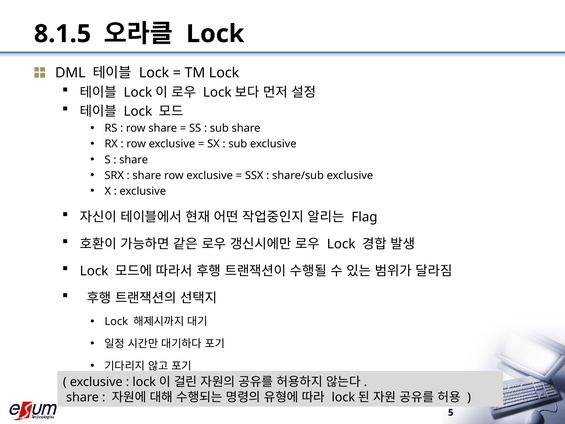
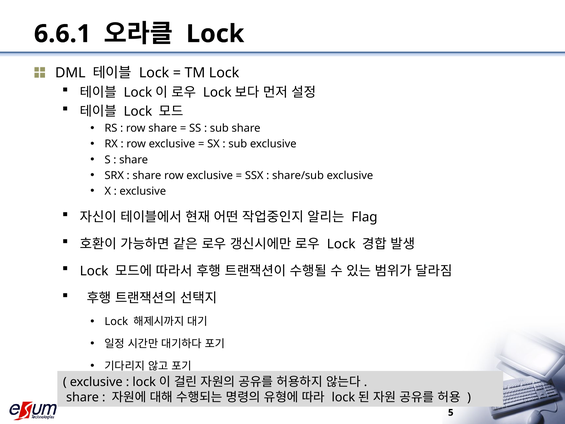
8.1.5: 8.1.5 -> 6.6.1
